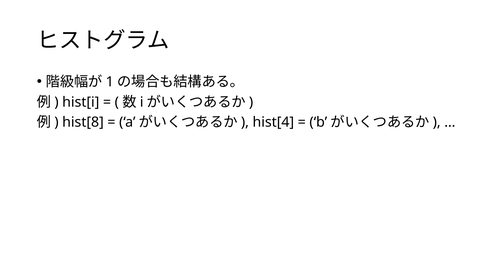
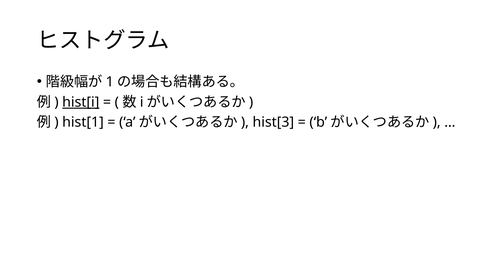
hist[i underline: none -> present
hist[8: hist[8 -> hist[1
hist[4: hist[4 -> hist[3
